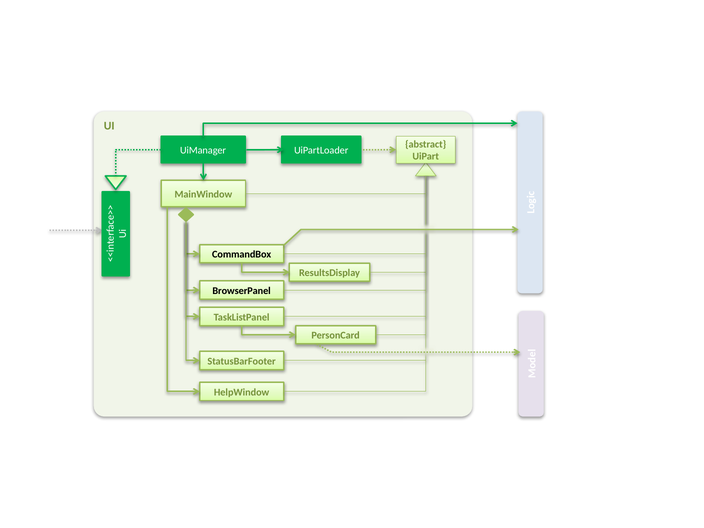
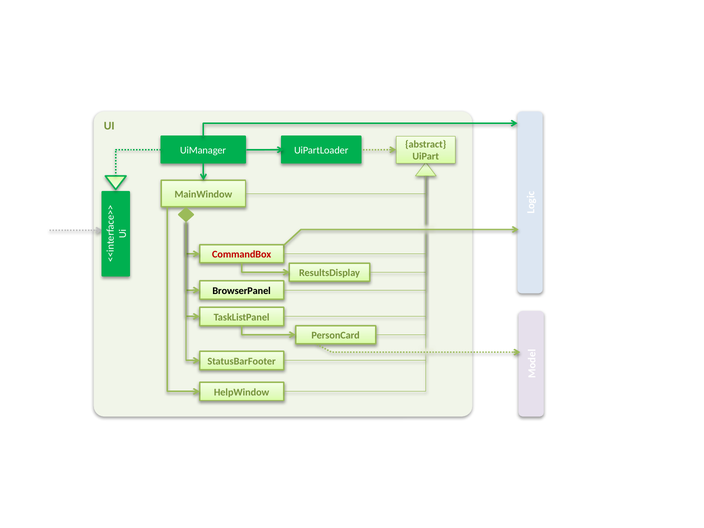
CommandBox colour: black -> red
